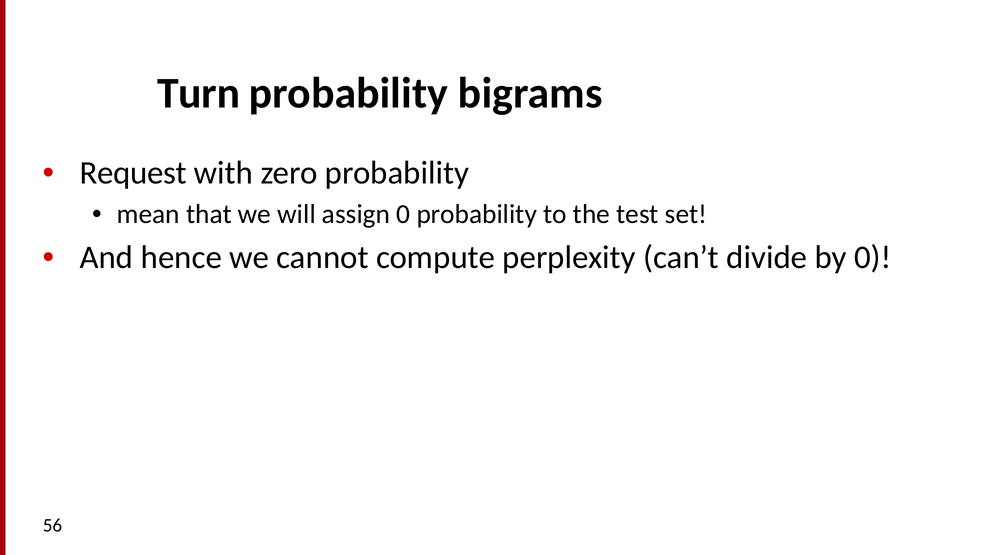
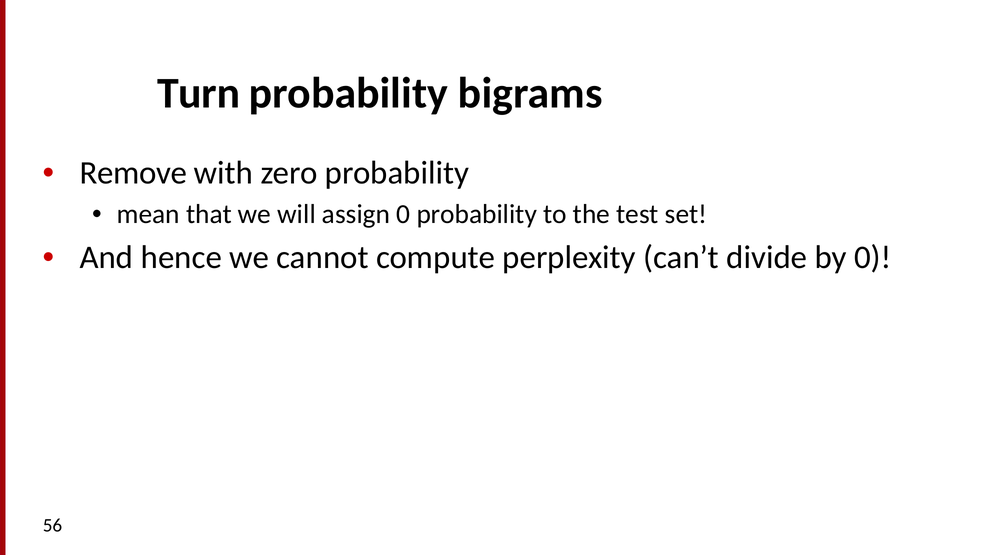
Request: Request -> Remove
